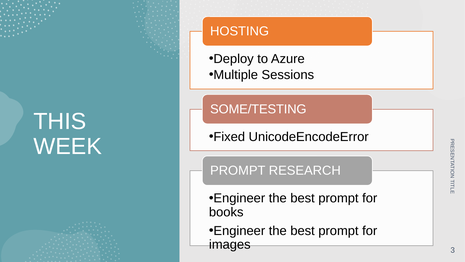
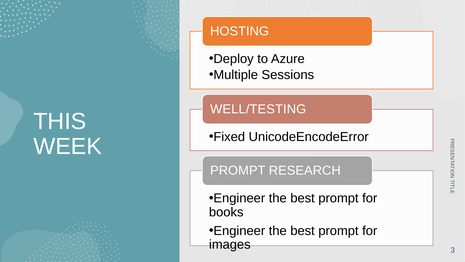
SOME/TESTING: SOME/TESTING -> WELL/TESTING
